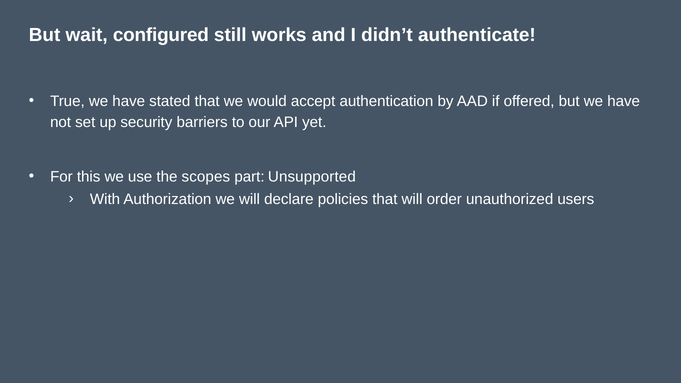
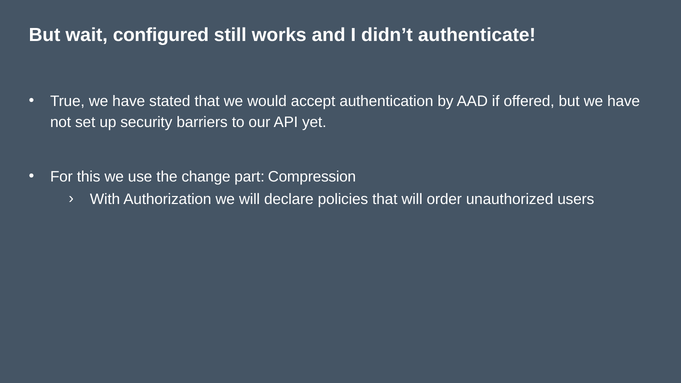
scopes: scopes -> change
Unsupported: Unsupported -> Compression
